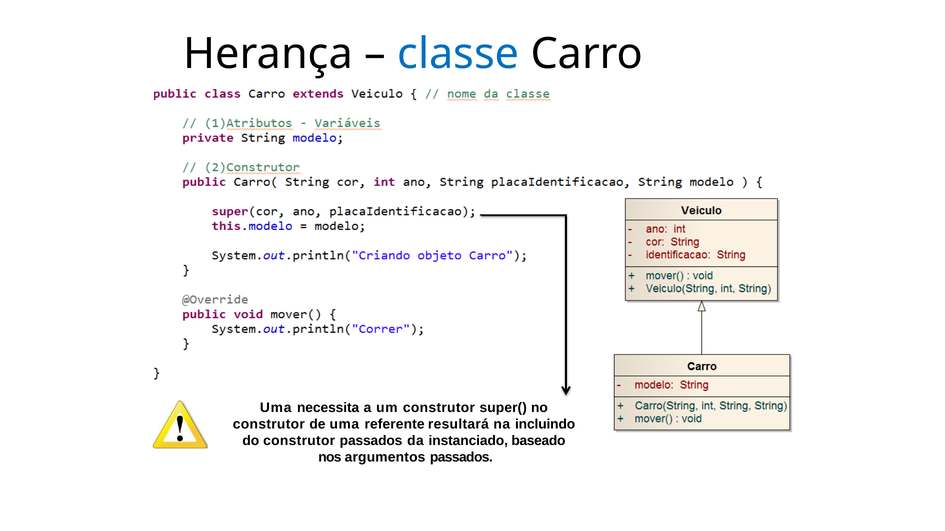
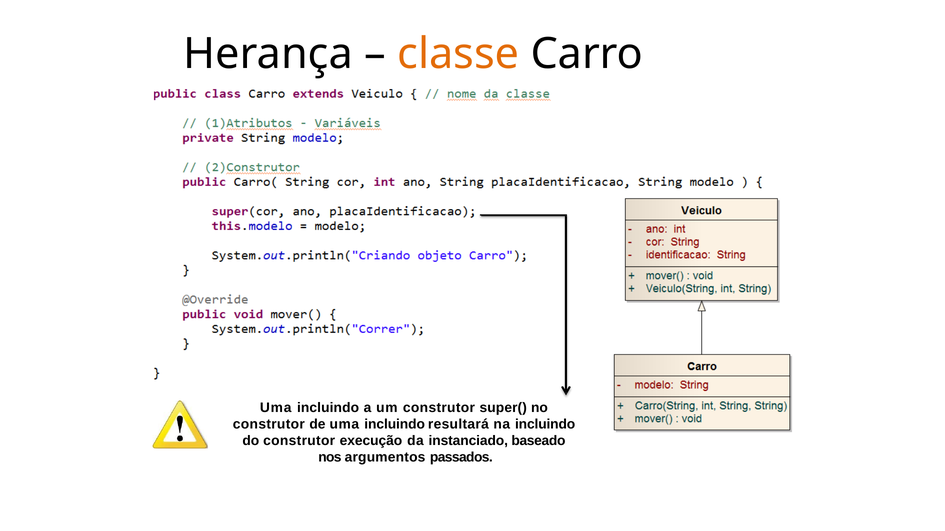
classe colour: blue -> orange
necessita at (328, 408): necessita -> incluindo
de uma referente: referente -> incluindo
construtor passados: passados -> execução
